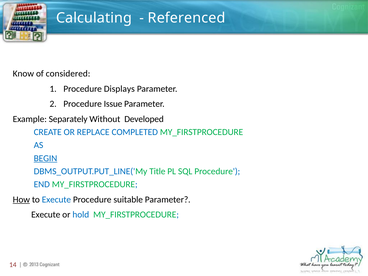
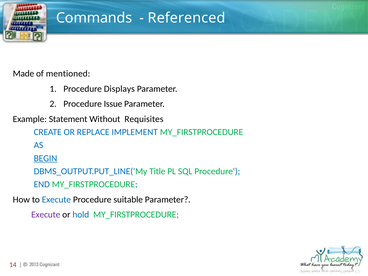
Calculating: Calculating -> Commands
Know: Know -> Made
considered: considered -> mentioned
Separately: Separately -> Statement
Developed: Developed -> Requisites
COMPLETED: COMPLETED -> IMPLEMENT
How underline: present -> none
Execute at (46, 215) colour: black -> purple
